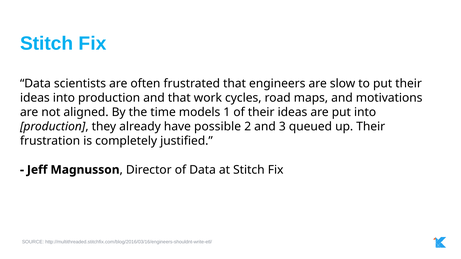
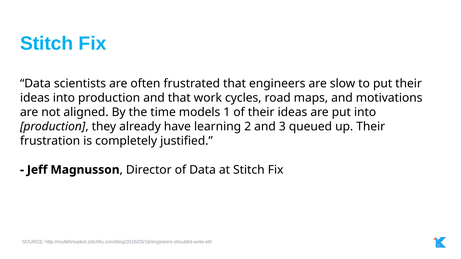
possible: possible -> learning
